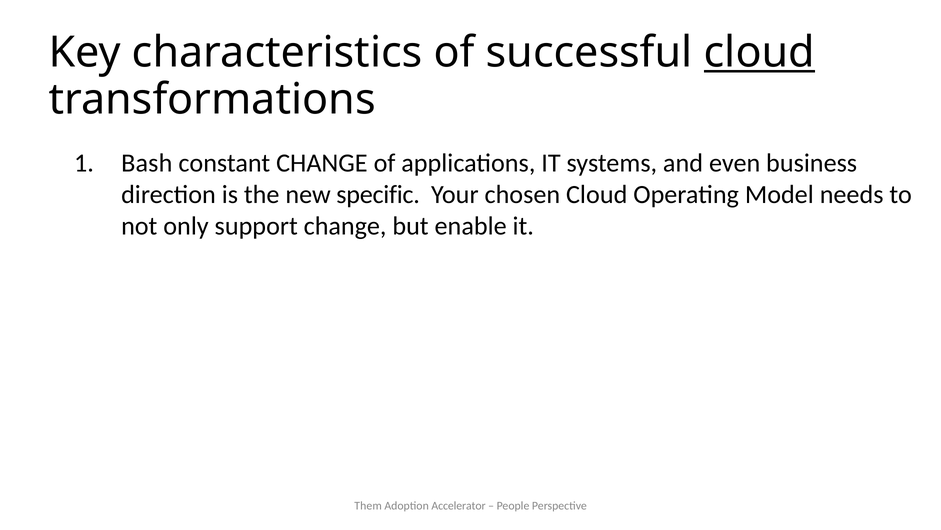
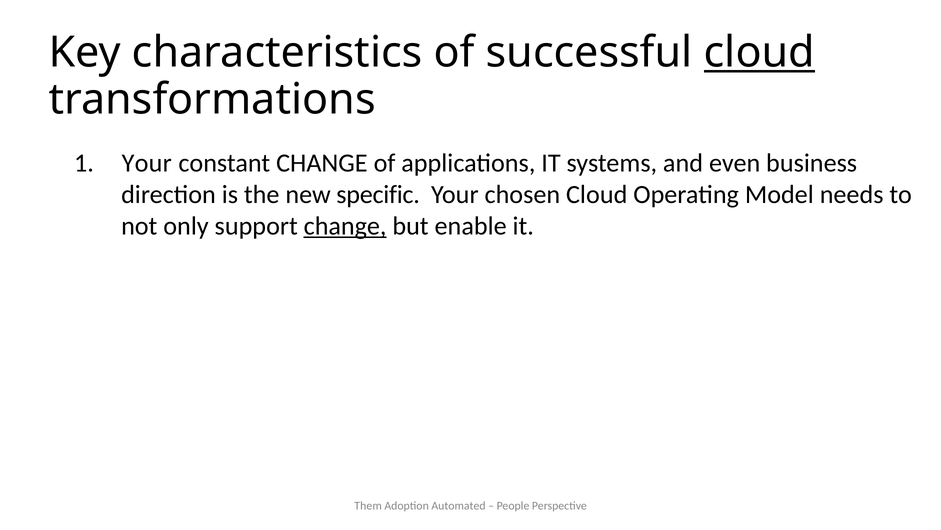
Bash at (147, 163): Bash -> Your
change at (345, 226) underline: none -> present
Accelerator: Accelerator -> Automated
